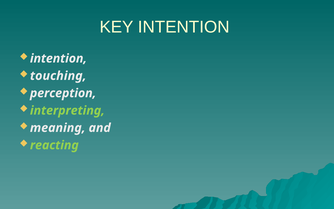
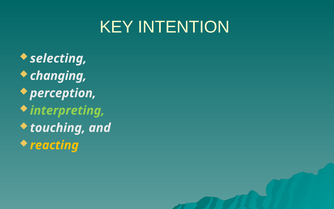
intention at (58, 58): intention -> selecting
touching: touching -> changing
meaning: meaning -> touching
reacting colour: light green -> yellow
